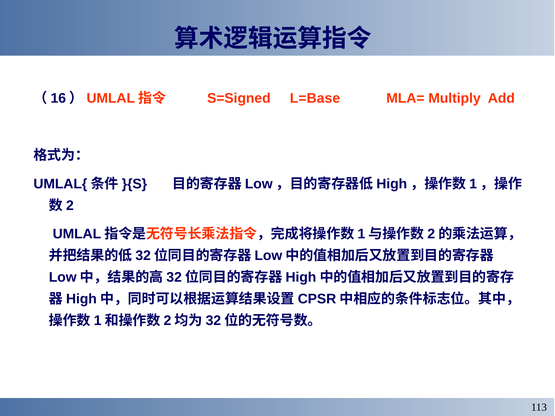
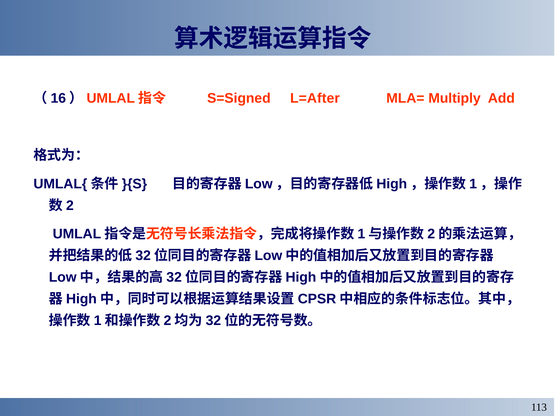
L=Base: L=Base -> L=After
